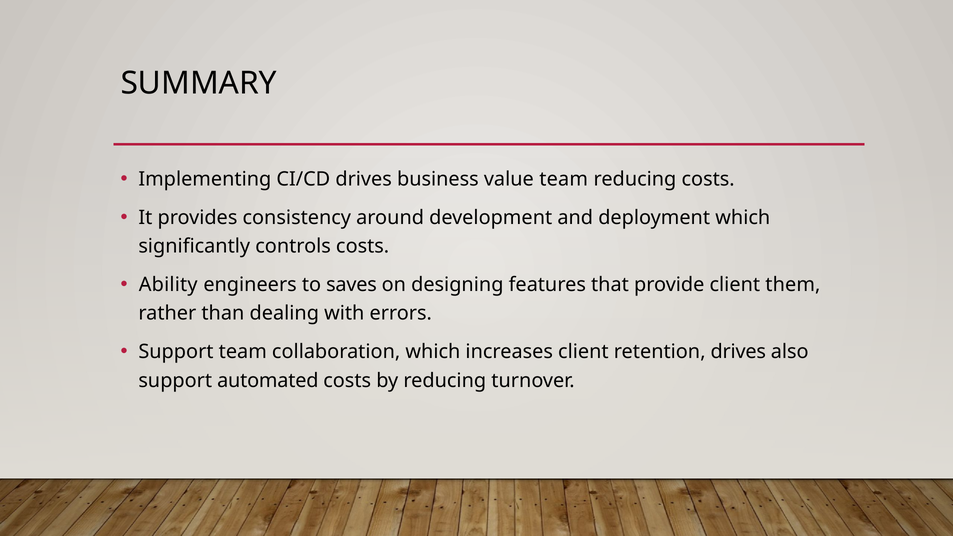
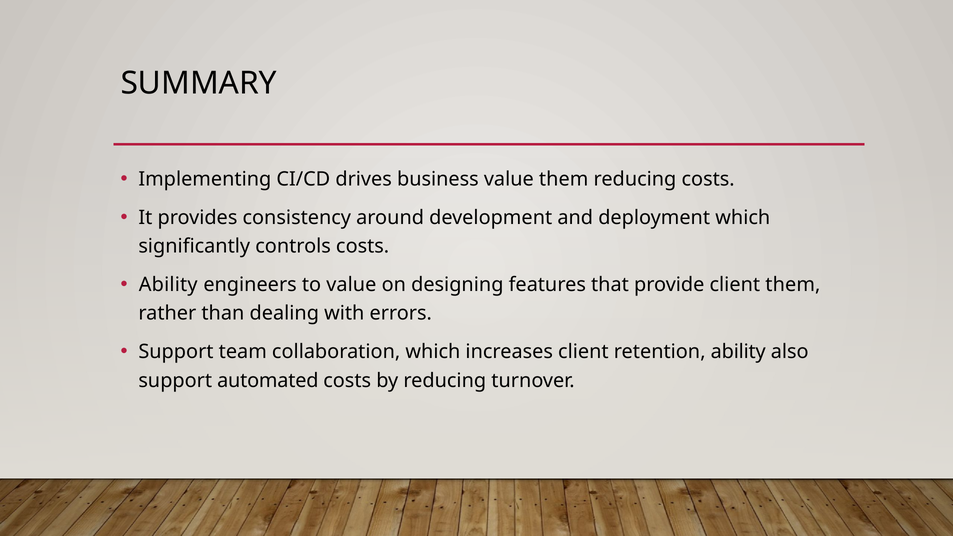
value team: team -> them
to saves: saves -> value
retention drives: drives -> ability
